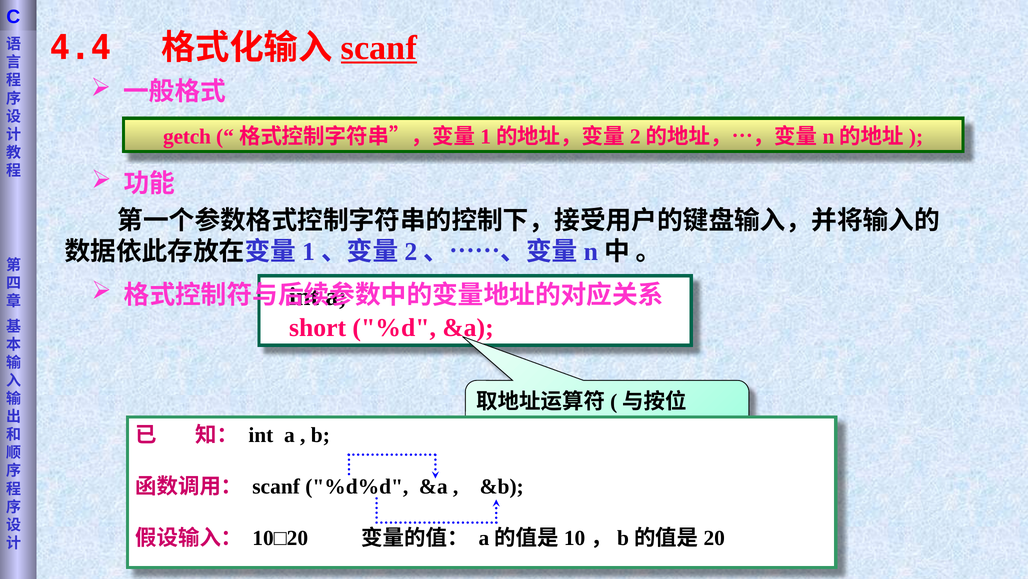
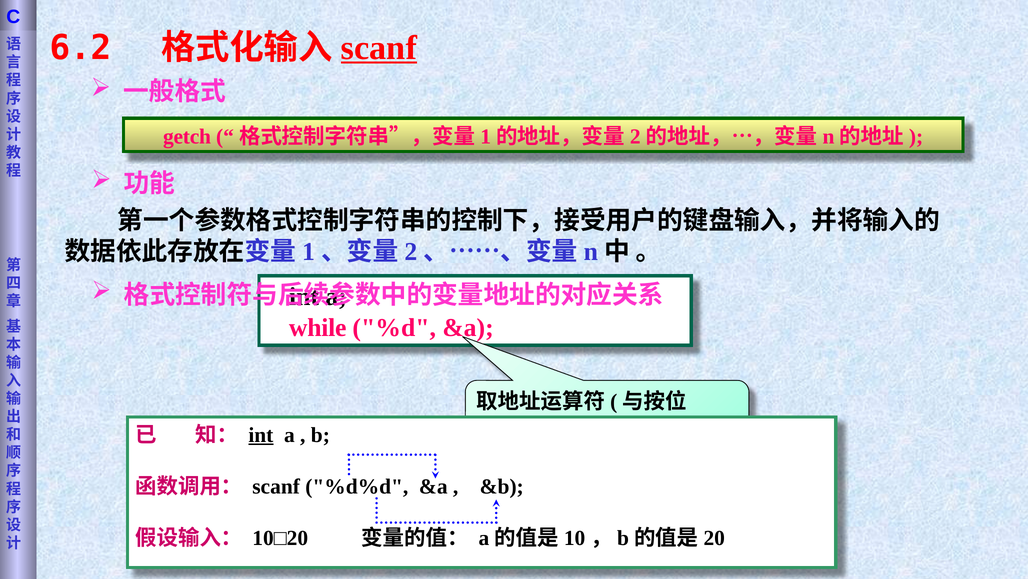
4.4: 4.4 -> 6.2
short: short -> while
int at (261, 434) underline: none -> present
